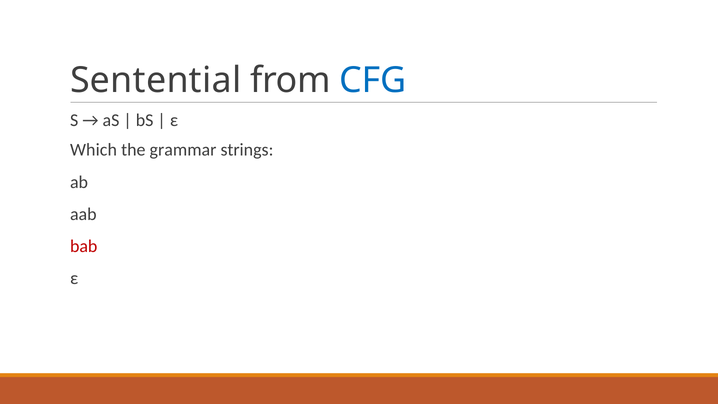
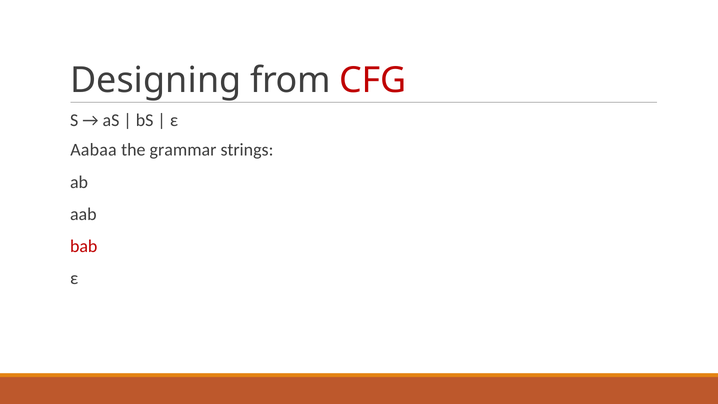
Sentential: Sentential -> Designing
CFG colour: blue -> red
Which: Which -> Aabaa
